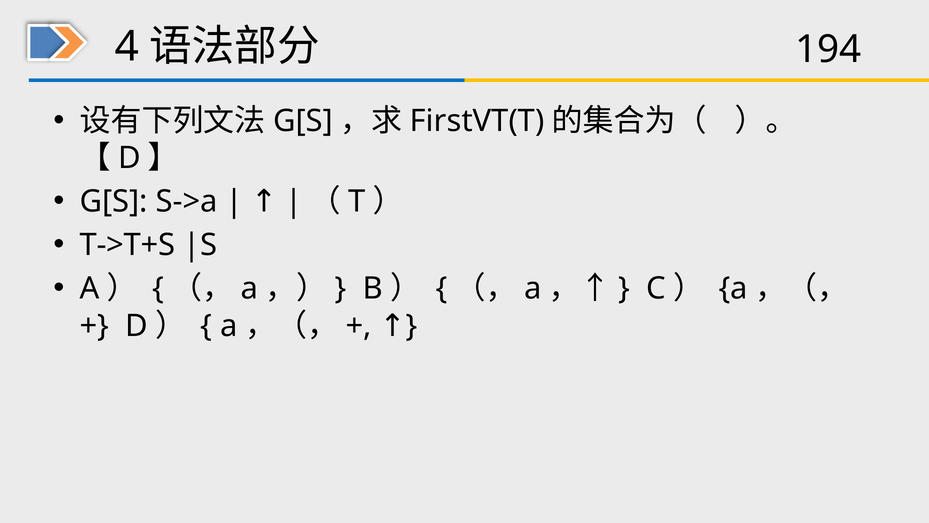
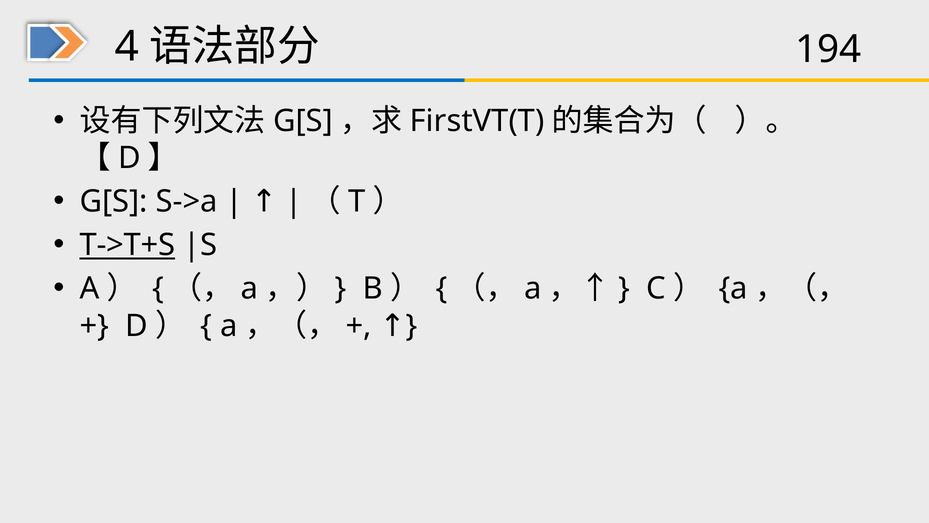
T->T+S underline: none -> present
